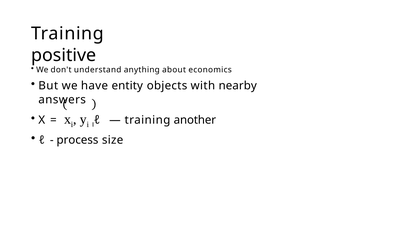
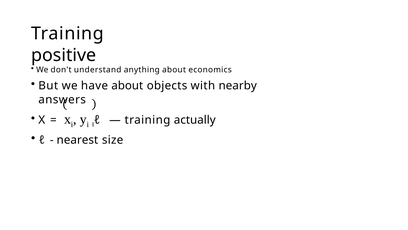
have entity: entity -> about
another: another -> actually
process: process -> nearest
